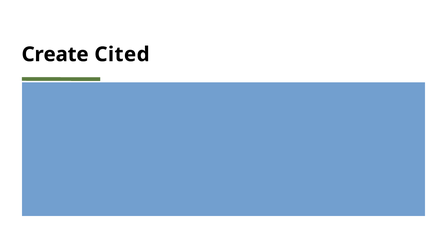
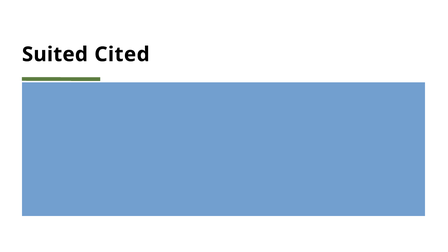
Create: Create -> Suited
